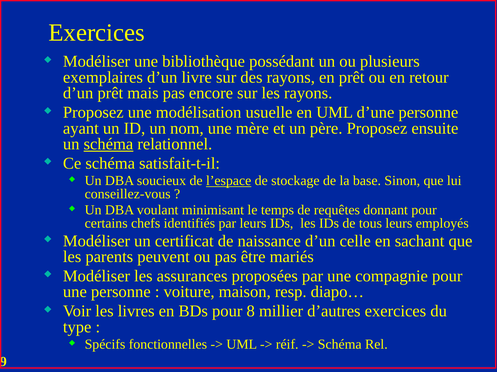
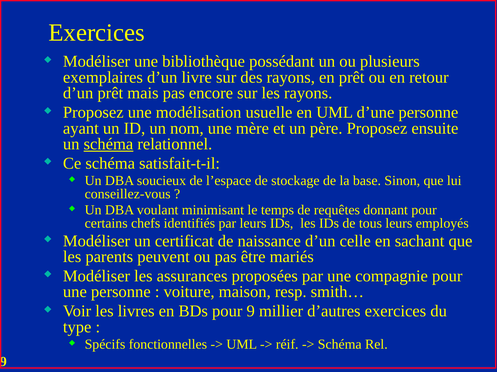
l’espace underline: present -> none
diapo…: diapo… -> smith…
8: 8 -> 9
